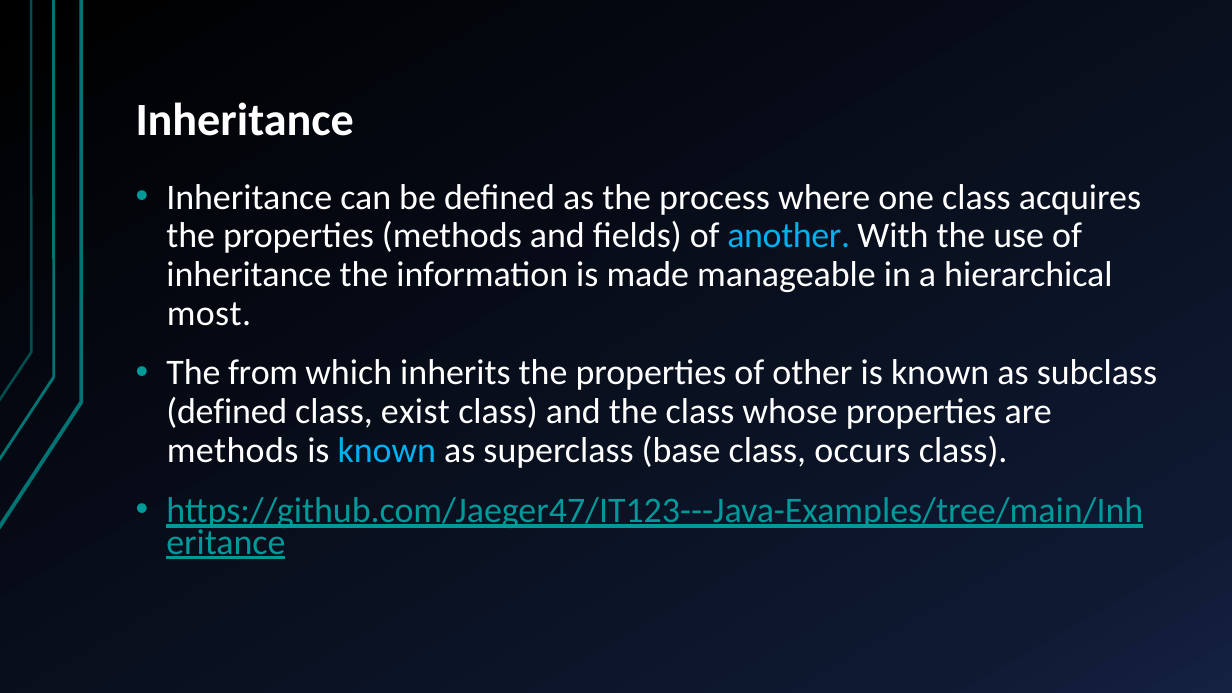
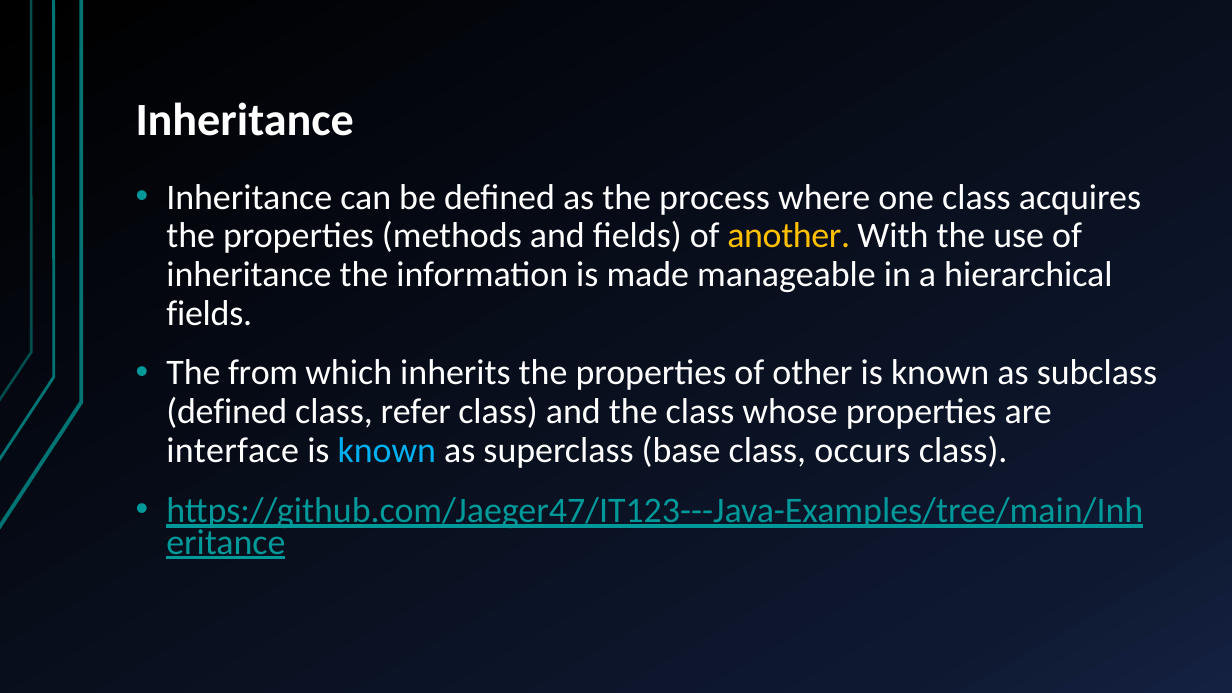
another colour: light blue -> yellow
most at (209, 314): most -> fields
exist: exist -> refer
methods at (233, 451): methods -> interface
